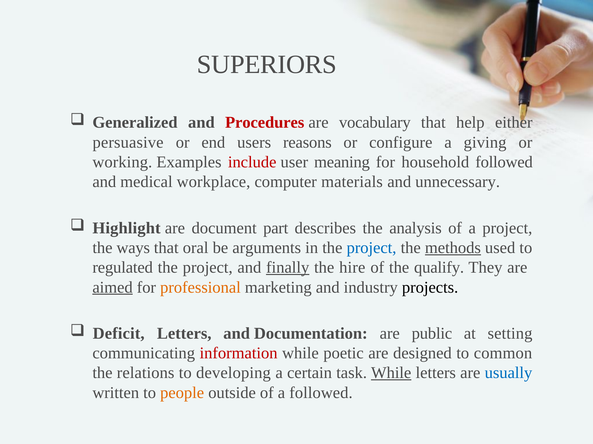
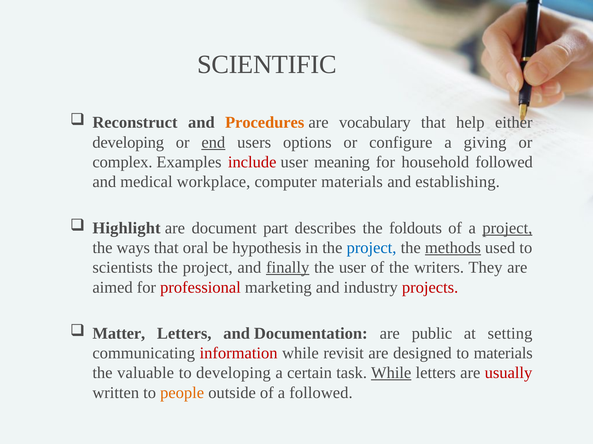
SUPERIORS: SUPERIORS -> SCIENTIFIC
Generalized: Generalized -> Reconstruct
Procedures colour: red -> orange
persuasive at (128, 143): persuasive -> developing
end underline: none -> present
reasons: reasons -> options
working: working -> complex
unnecessary: unnecessary -> establishing
analysis: analysis -> foldouts
project at (507, 228) underline: none -> present
arguments: arguments -> hypothesis
regulated: regulated -> scientists
the hire: hire -> user
qualify: qualify -> writers
aimed underline: present -> none
professional colour: orange -> red
projects colour: black -> red
Deficit: Deficit -> Matter
poetic: poetic -> revisit
to common: common -> materials
relations: relations -> valuable
usually colour: blue -> red
